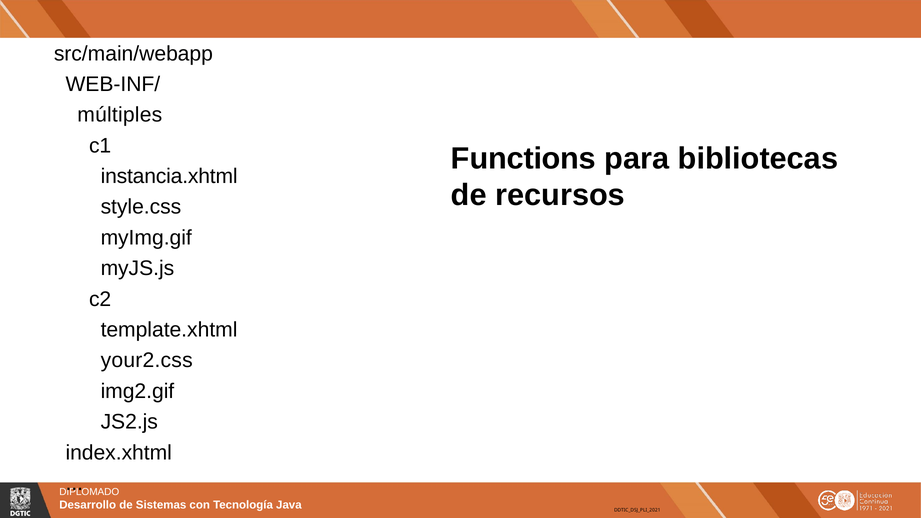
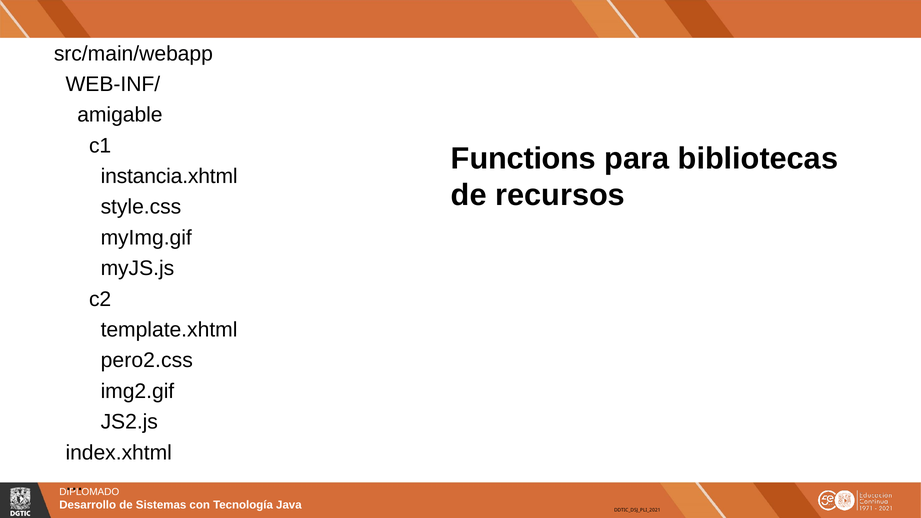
múltiples: múltiples -> amigable
your2.css: your2.css -> pero2.css
